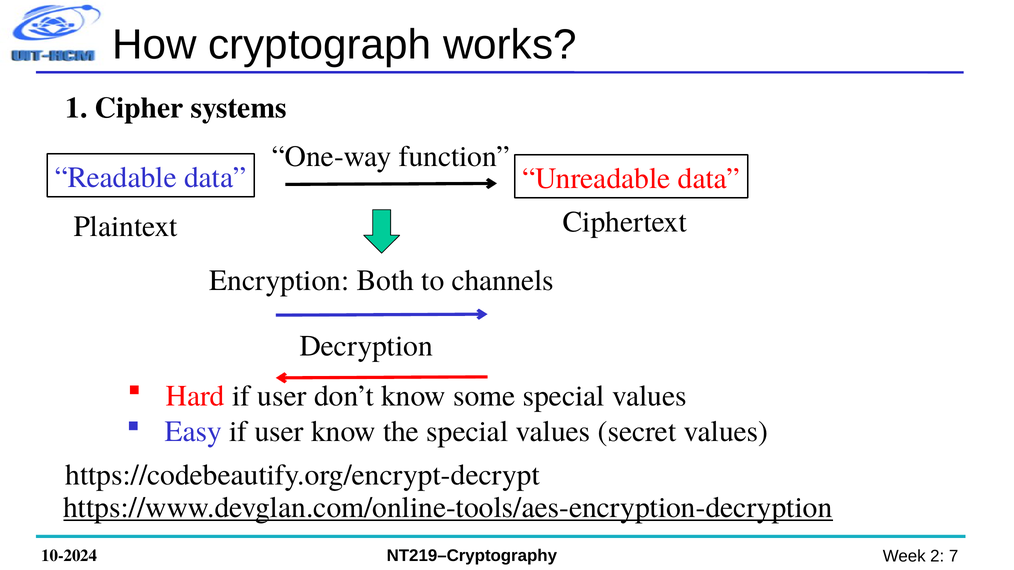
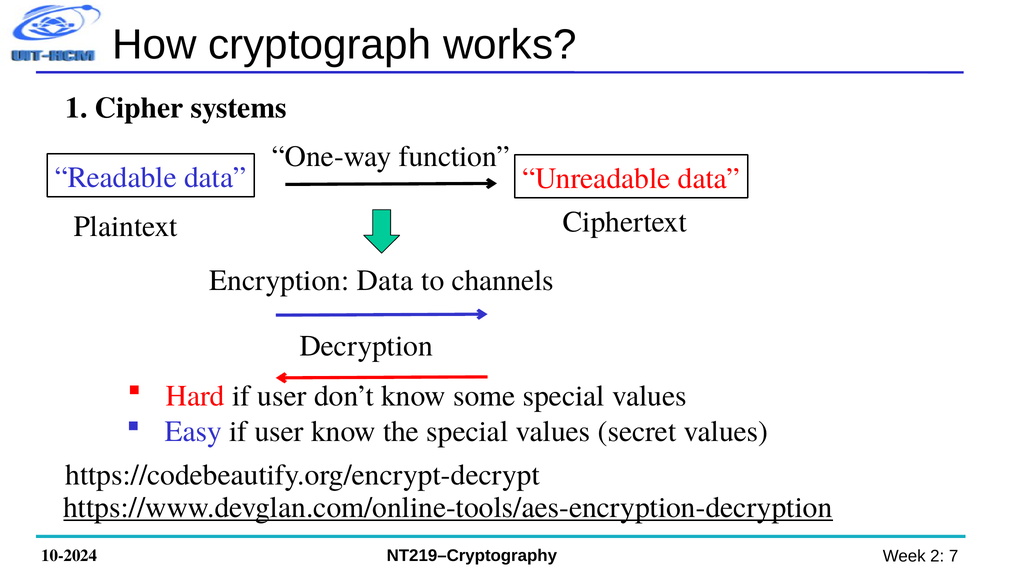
Encryption Both: Both -> Data
